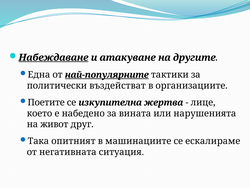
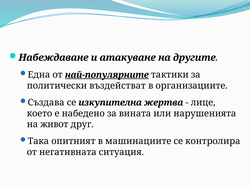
Набеждаване underline: present -> none
Поетите: Поетите -> Създава
ескалираме: ескалираме -> контролира
